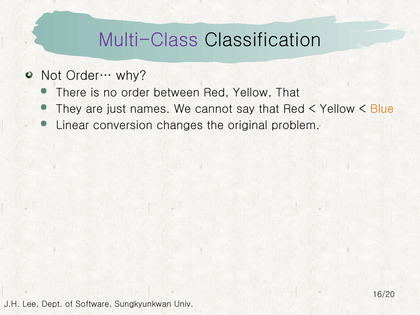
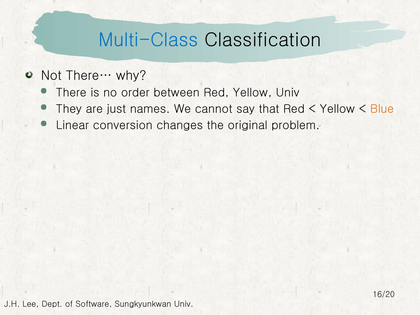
Multi-Class colour: purple -> blue
Order…: Order… -> There…
Yellow That: That -> Univ
